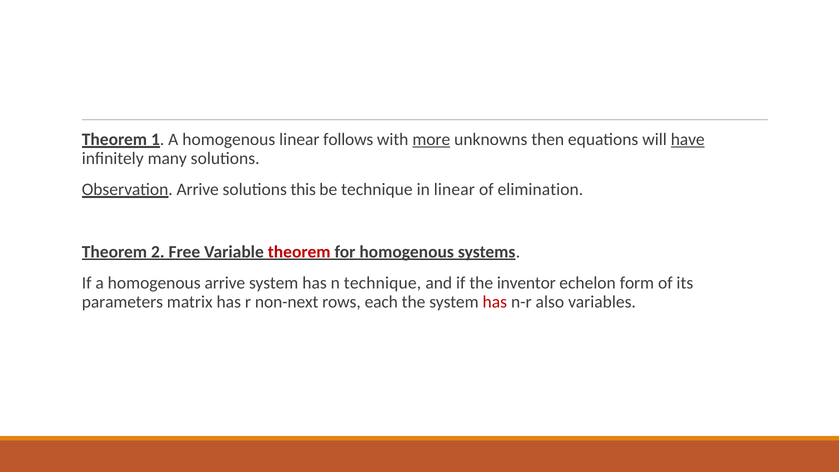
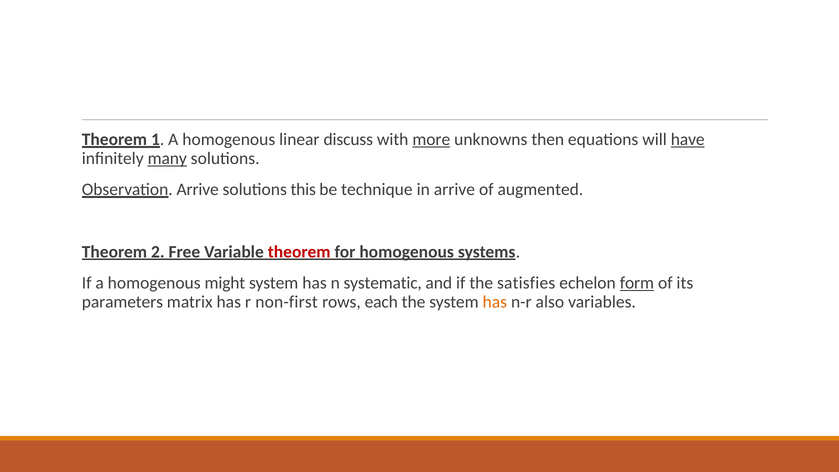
follows: follows -> discuss
many underline: none -> present
in linear: linear -> arrive
elimination: elimination -> augmented
homogenous arrive: arrive -> might
n technique: technique -> systematic
inventor: inventor -> satisfies
form underline: none -> present
non-next: non-next -> non-first
has at (495, 302) colour: red -> orange
